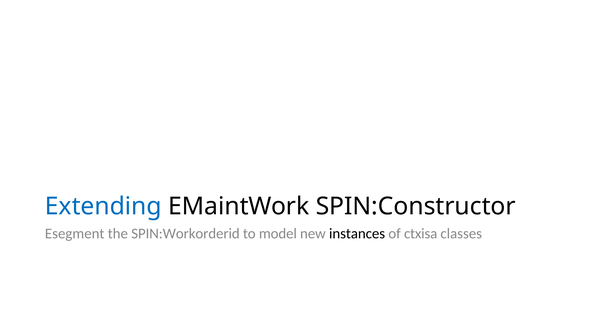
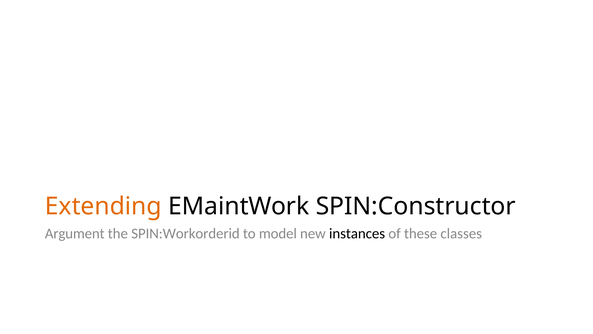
Extending colour: blue -> orange
Esegment: Esegment -> Argument
ctxisa: ctxisa -> these
